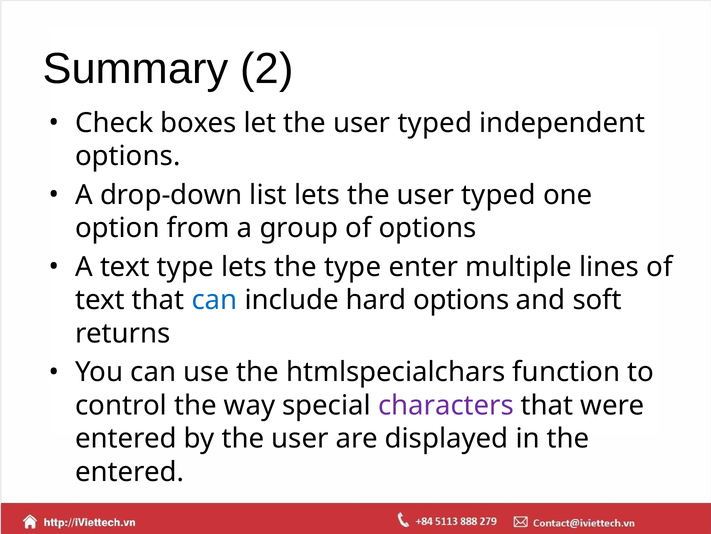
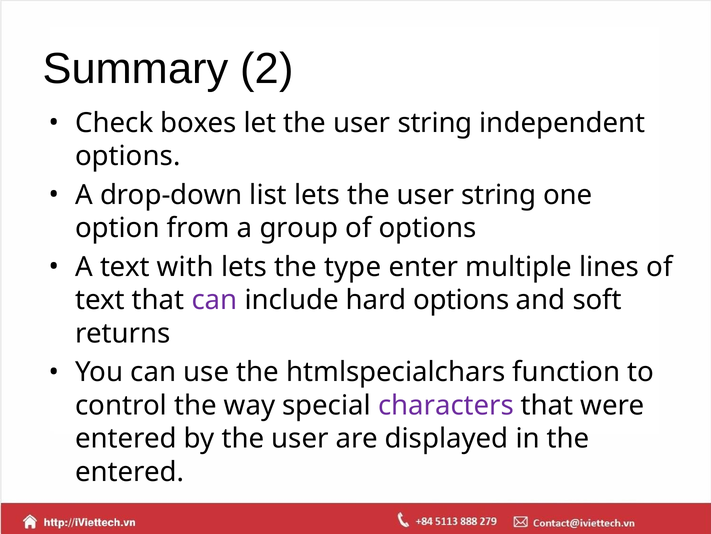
let the user typed: typed -> string
lets the user typed: typed -> string
text type: type -> with
can at (214, 300) colour: blue -> purple
